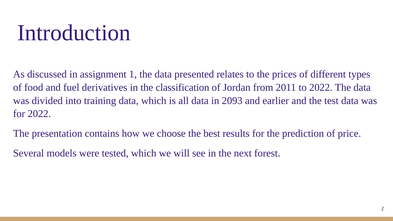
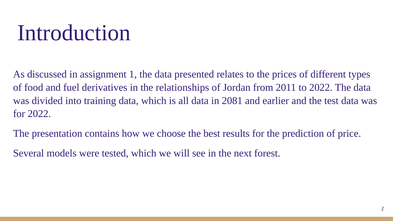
classification: classification -> relationships
2093: 2093 -> 2081
